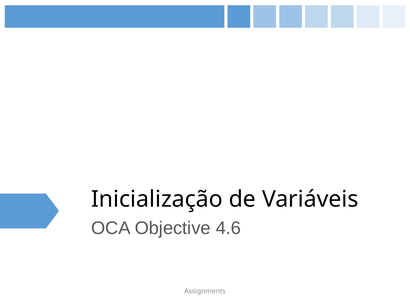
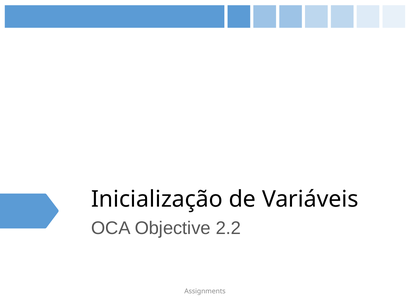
4.6: 4.6 -> 2.2
